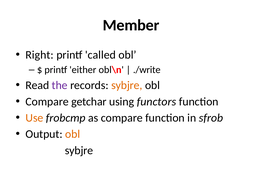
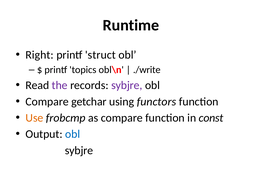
Member: Member -> Runtime
called: called -> struct
either: either -> topics
sybjre at (127, 86) colour: orange -> purple
sfrob: sfrob -> const
obl at (73, 134) colour: orange -> blue
